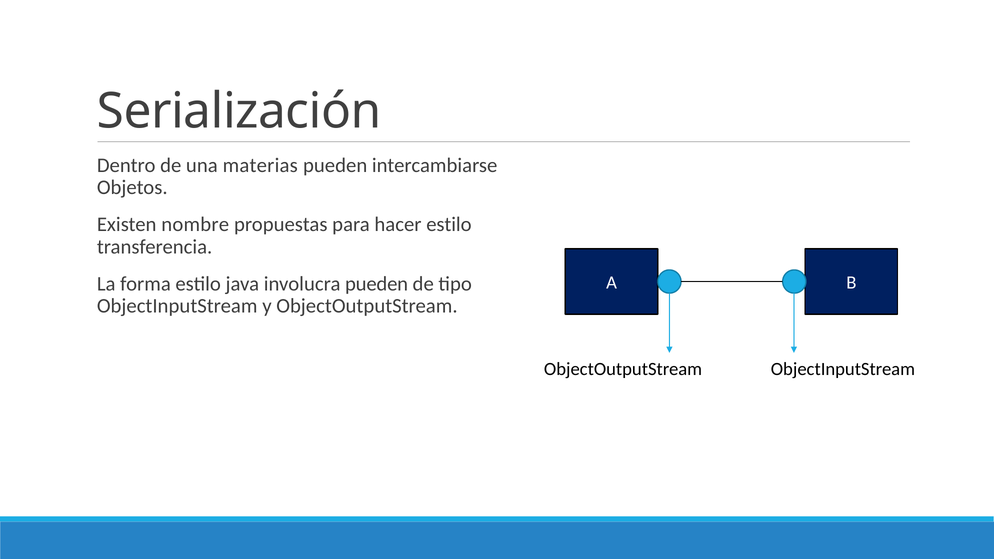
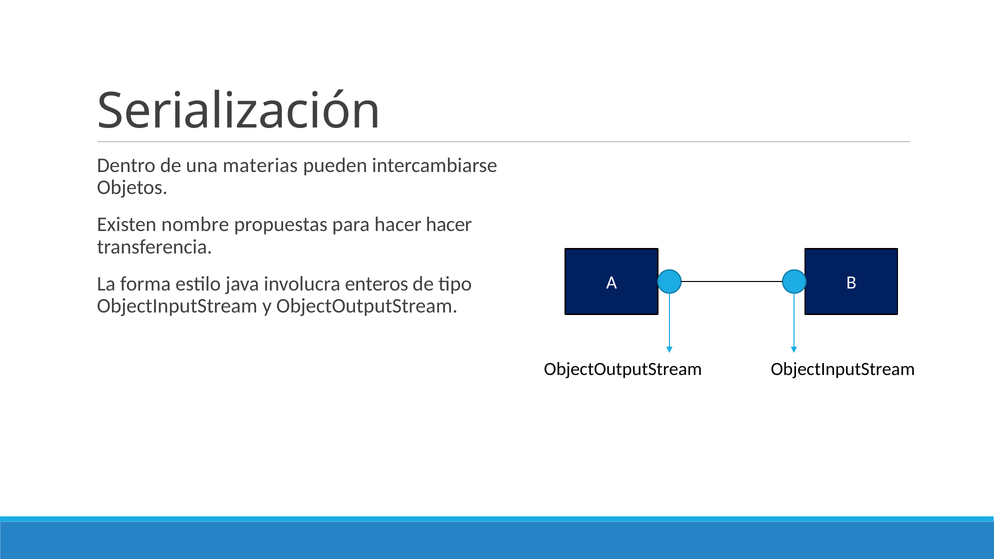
hacer estilo: estilo -> hacer
involucra pueden: pueden -> enteros
